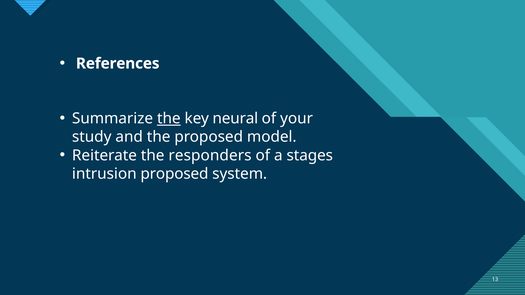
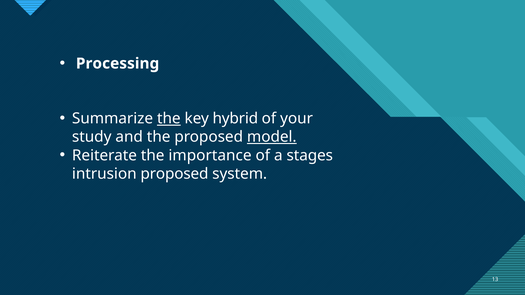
References: References -> Processing
neural: neural -> hybrid
model underline: none -> present
responders: responders -> importance
